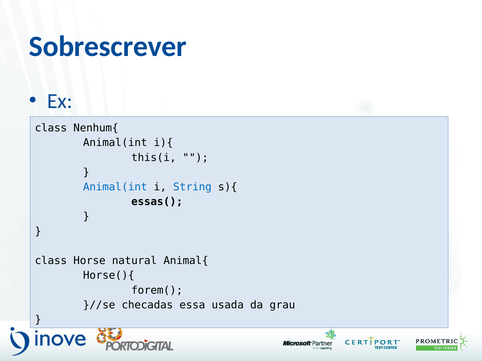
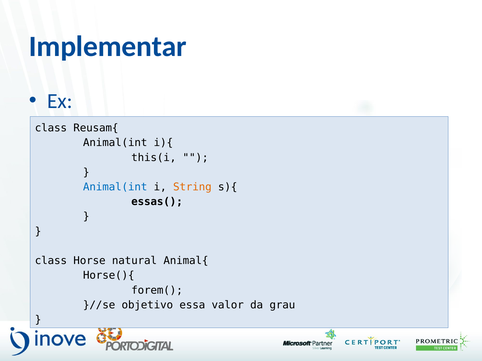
Sobrescrever: Sobrescrever -> Implementar
Nenhum{: Nenhum{ -> Reusam{
String colour: blue -> orange
checadas: checadas -> objetivo
usada: usada -> valor
